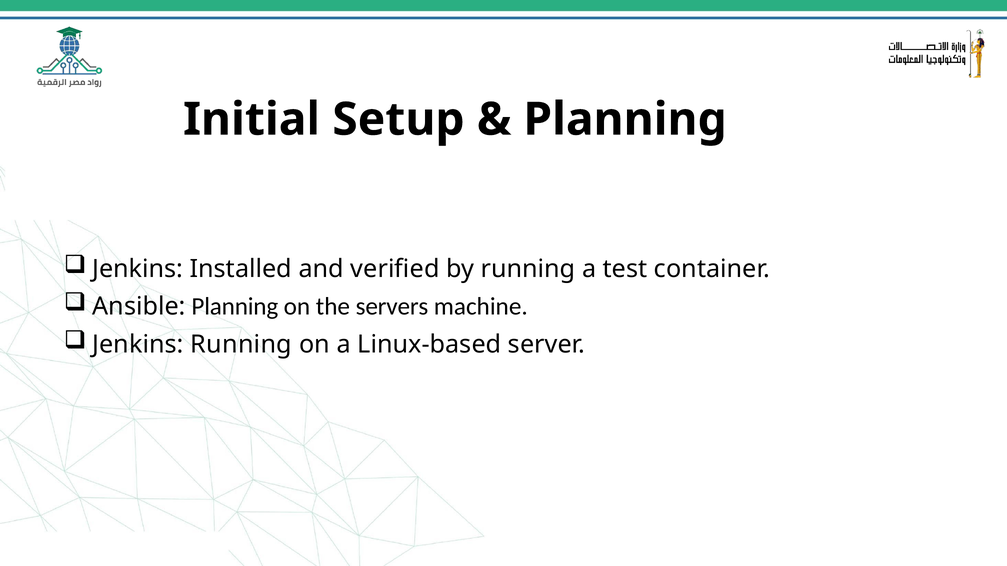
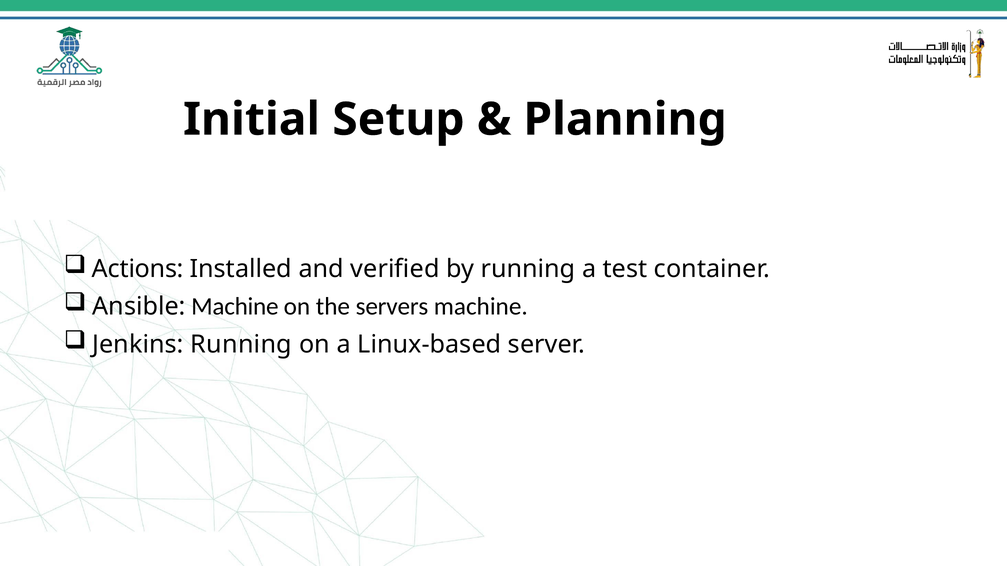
Jenkins at (138, 269): Jenkins -> Actions
Ansible Planning: Planning -> Machine
